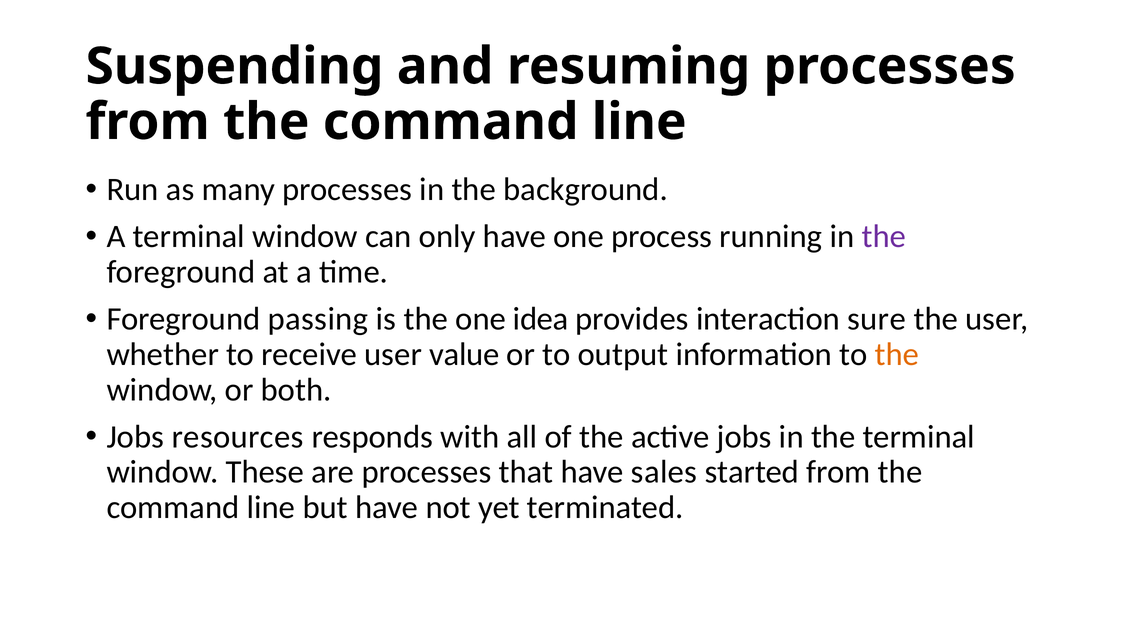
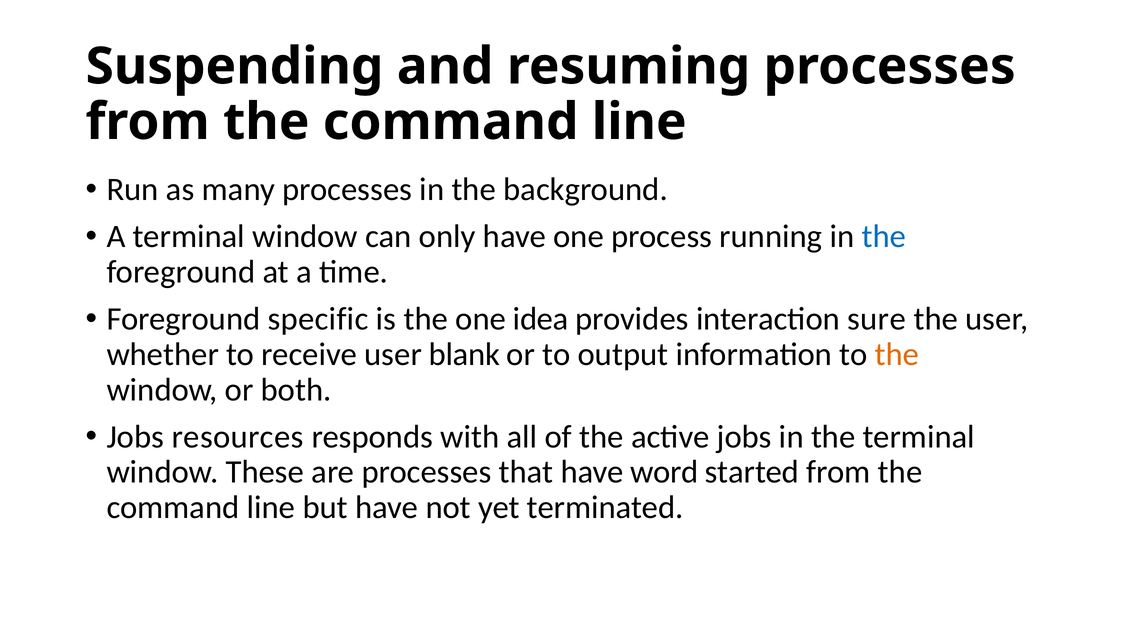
the at (884, 237) colour: purple -> blue
passing: passing -> specific
value: value -> blank
sales: sales -> word
